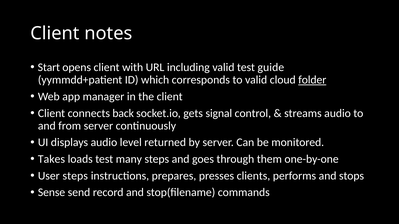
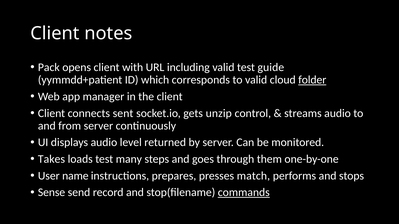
Start: Start -> Pack
back: back -> sent
signal: signal -> unzip
User steps: steps -> name
clients: clients -> match
commands underline: none -> present
